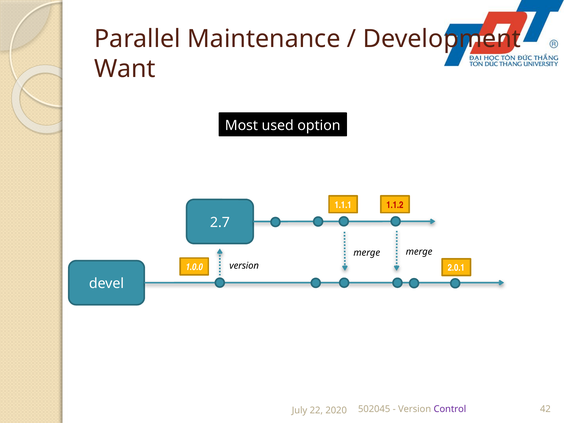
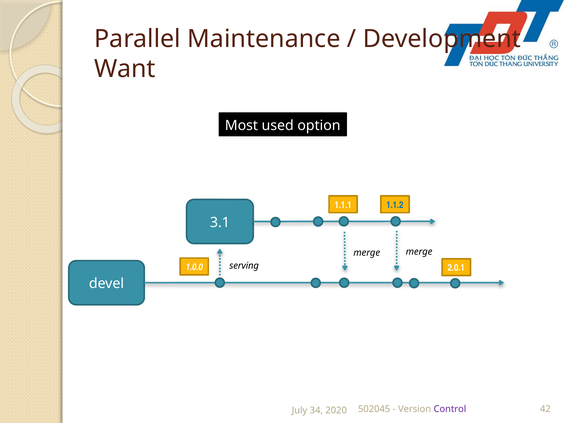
1.1.2 colour: red -> blue
2.7: 2.7 -> 3.1
version at (244, 266): version -> serving
22: 22 -> 34
